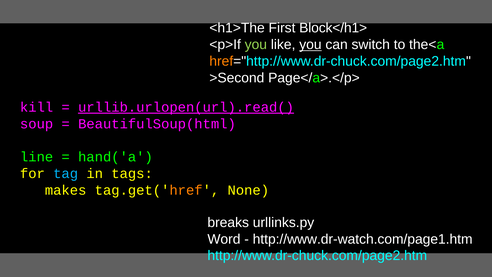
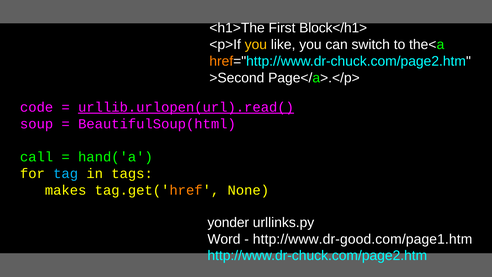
you at (256, 45) colour: light green -> yellow
you at (310, 45) underline: present -> none
kill: kill -> code
line: line -> call
breaks: breaks -> yonder
http://www.dr-watch.com/page1.htm: http://www.dr-watch.com/page1.htm -> http://www.dr-good.com/page1.htm
